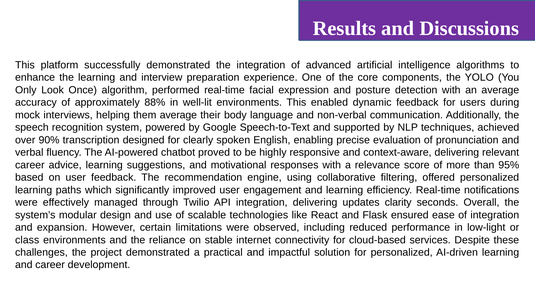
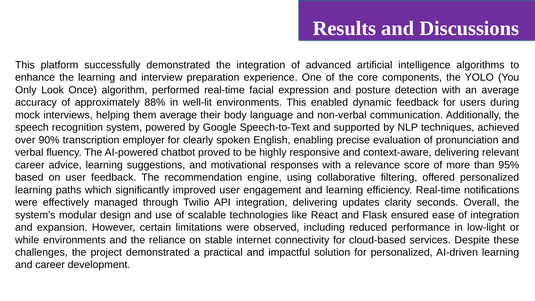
designed: designed -> employer
class: class -> while
